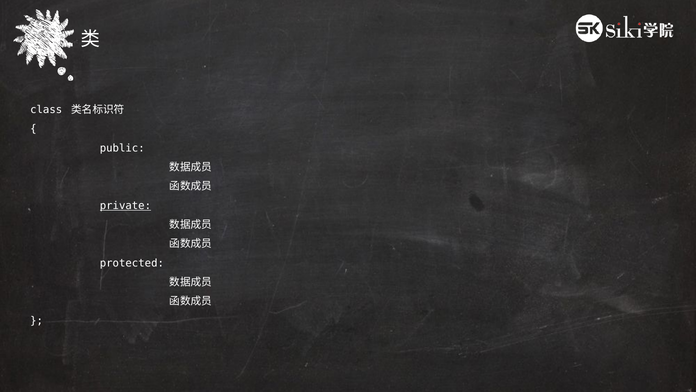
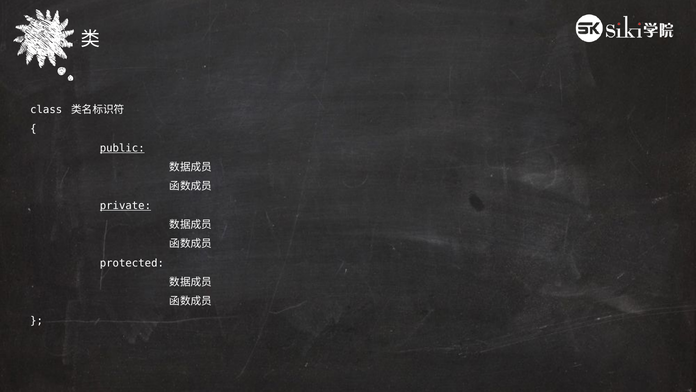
public underline: none -> present
